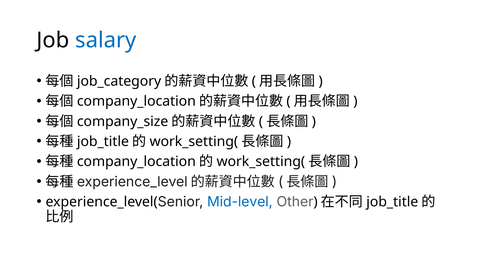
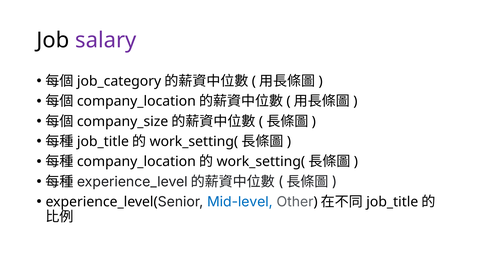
salary colour: blue -> purple
